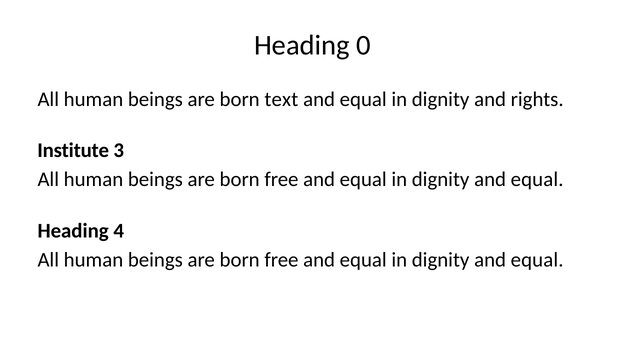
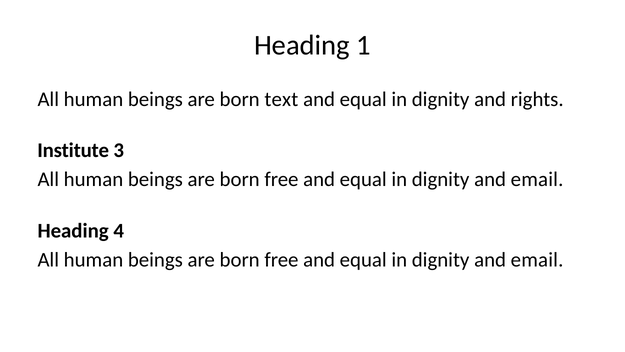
0: 0 -> 1
equal at (537, 179): equal -> email
equal at (537, 260): equal -> email
